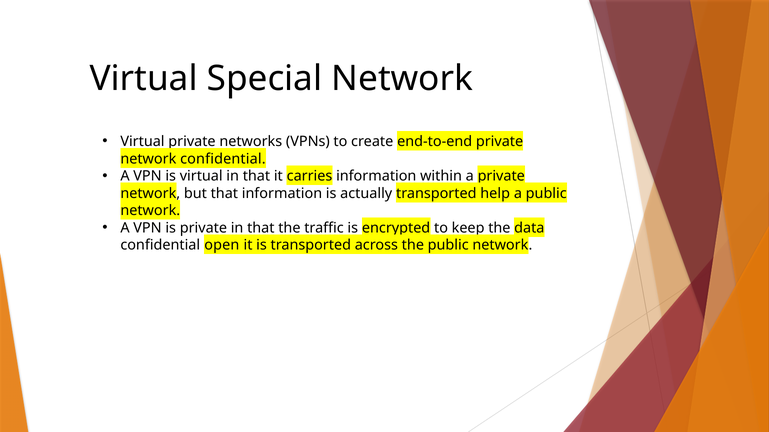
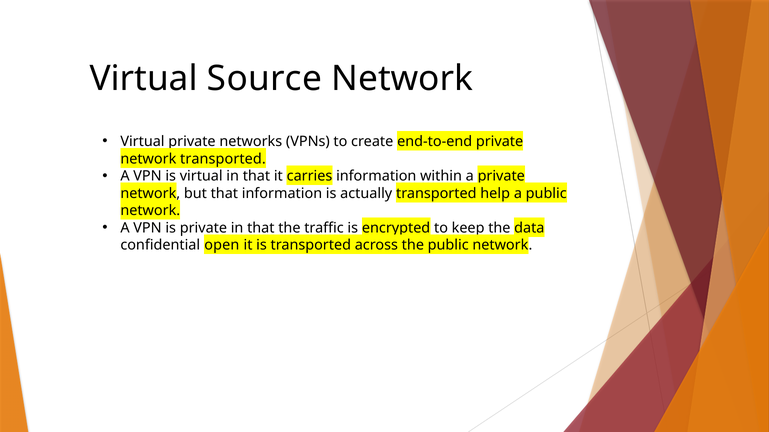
Special: Special -> Source
network confidential: confidential -> transported
